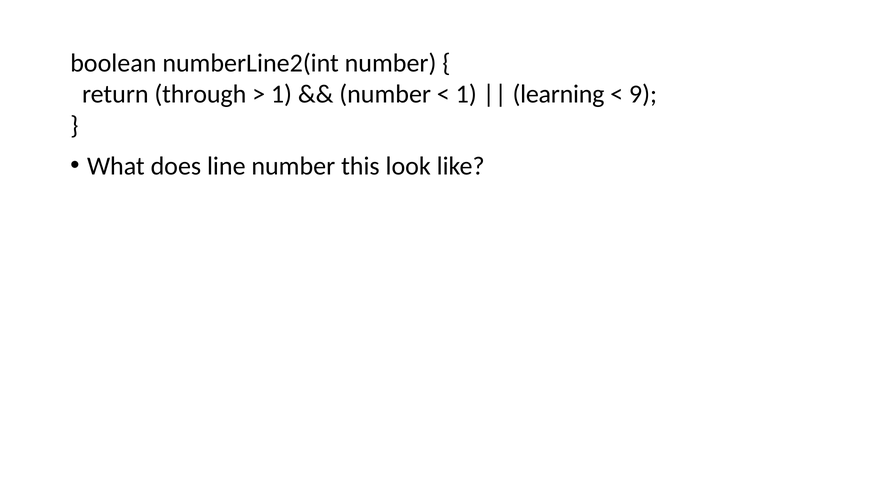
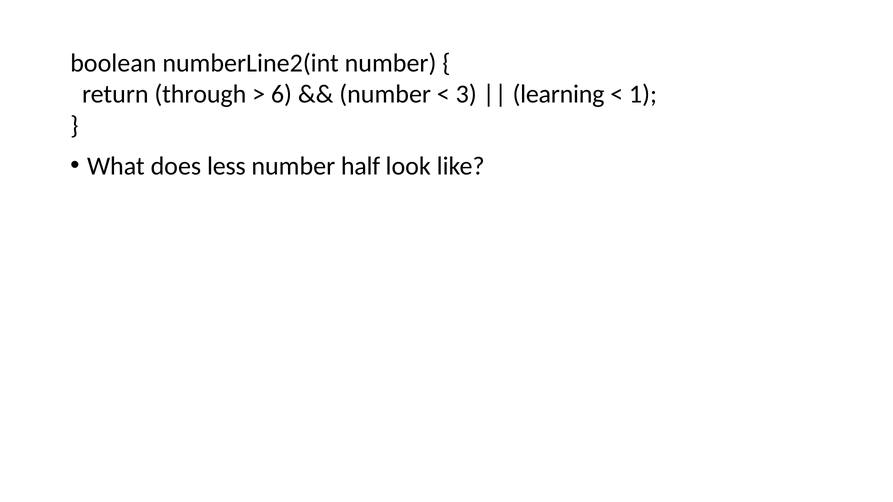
1 at (281, 94): 1 -> 6
1 at (466, 94): 1 -> 3
9: 9 -> 1
line: line -> less
this: this -> half
